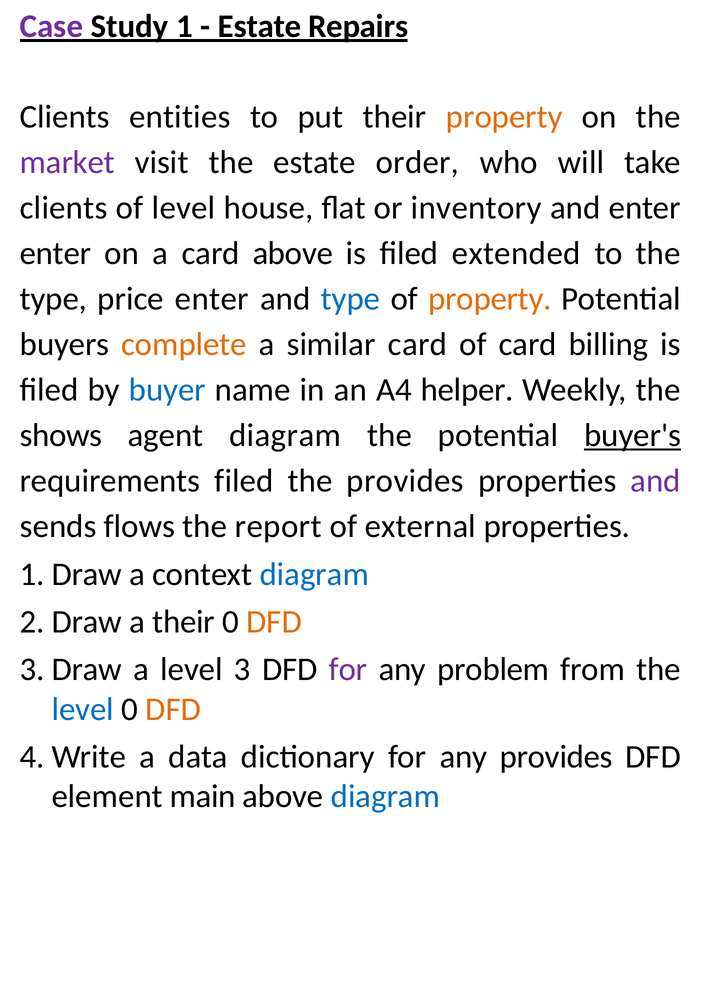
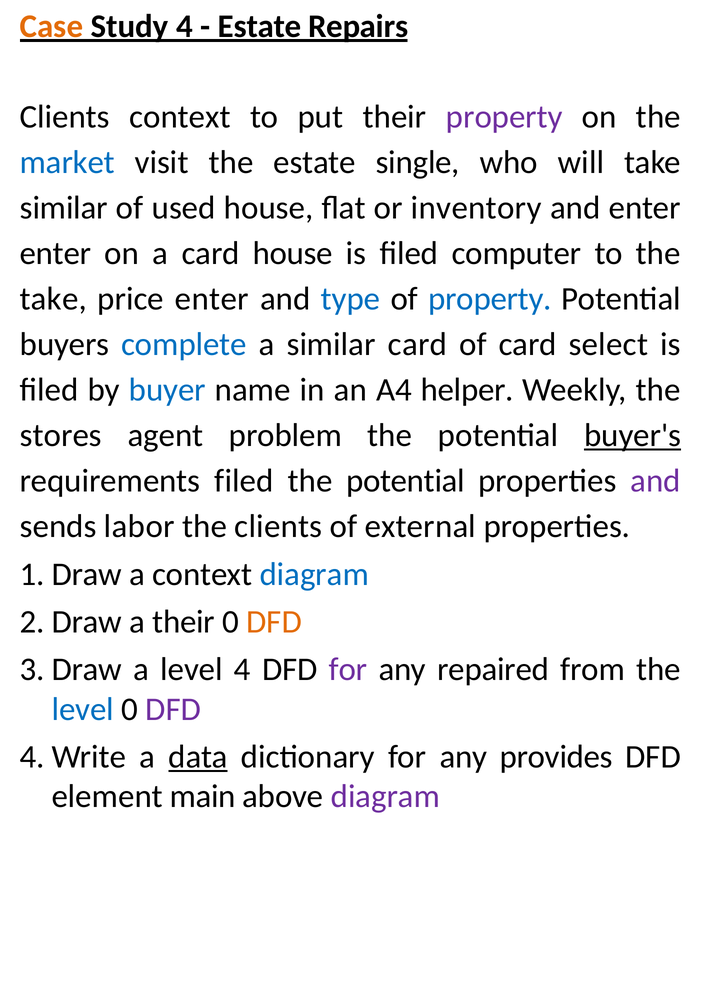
Case colour: purple -> orange
Study 1: 1 -> 4
Clients entities: entities -> context
property at (504, 117) colour: orange -> purple
market colour: purple -> blue
order: order -> single
clients at (64, 208): clients -> similar
of level: level -> used
card above: above -> house
extended: extended -> computer
type at (53, 299): type -> take
property at (490, 299) colour: orange -> blue
complete colour: orange -> blue
billing: billing -> select
shows: shows -> stores
agent diagram: diagram -> problem
provides at (405, 481): provides -> potential
flows: flows -> labor
the report: report -> clients
level 3: 3 -> 4
problem: problem -> repaired
DFD at (173, 709) colour: orange -> purple
data underline: none -> present
diagram at (385, 796) colour: blue -> purple
